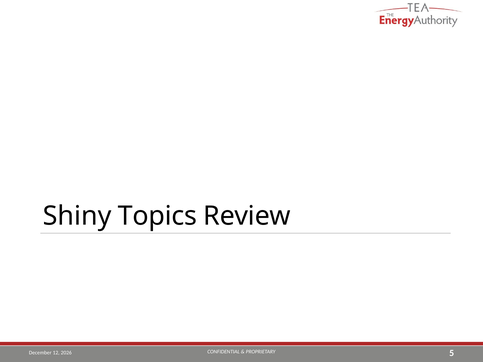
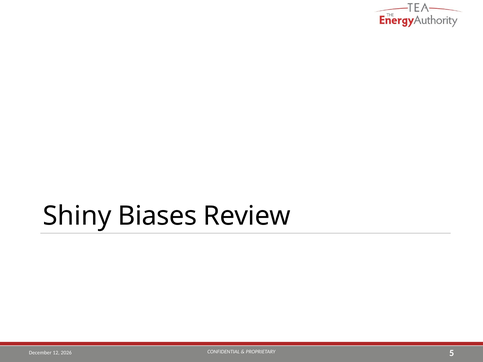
Topics: Topics -> Biases
